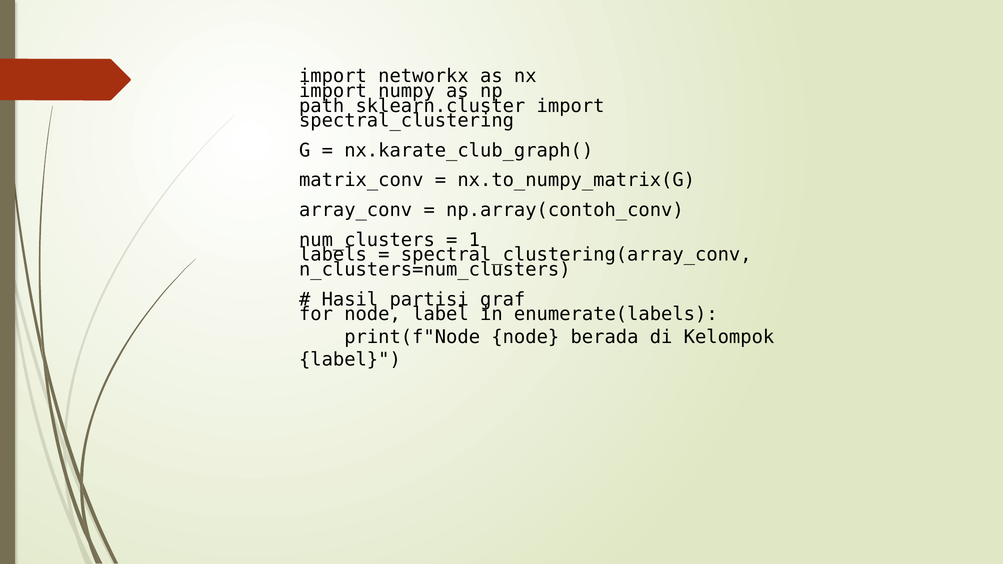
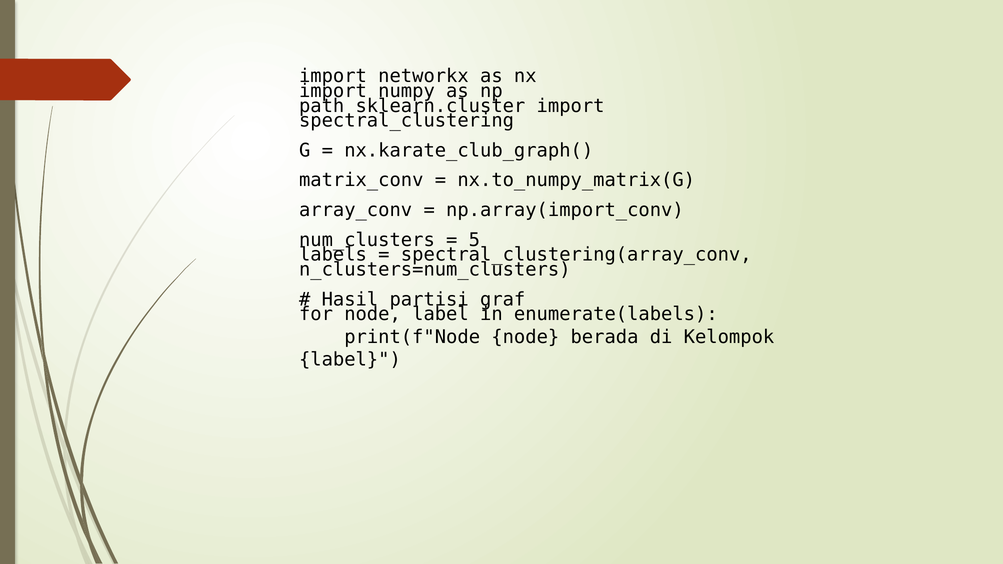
np.array(contoh_conv: np.array(contoh_conv -> np.array(import_conv
1: 1 -> 5
